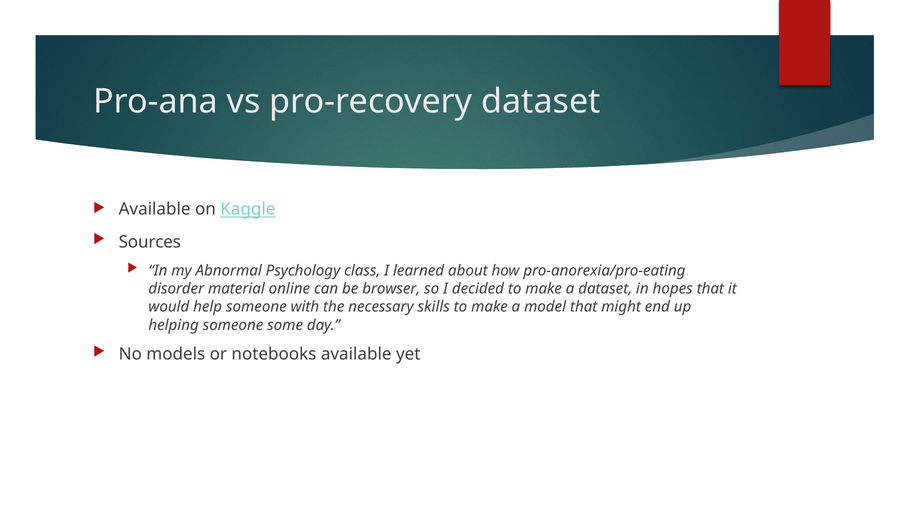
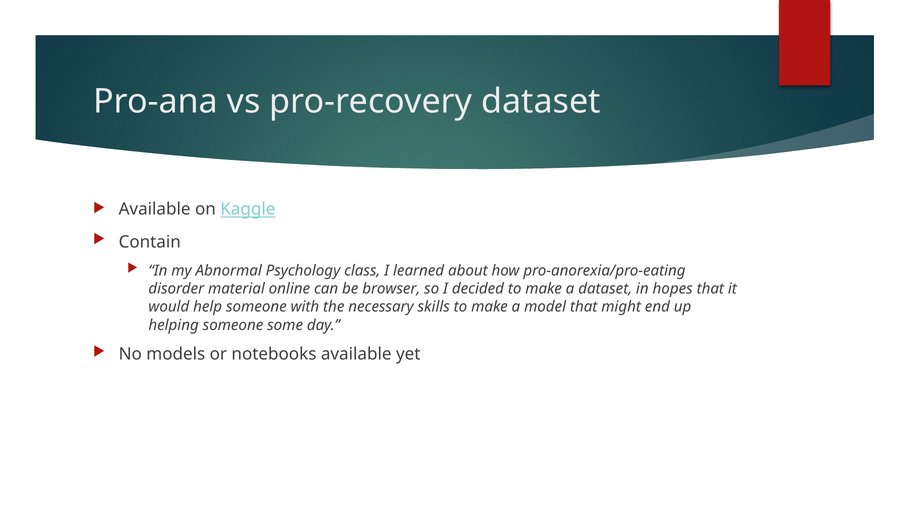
Sources: Sources -> Contain
